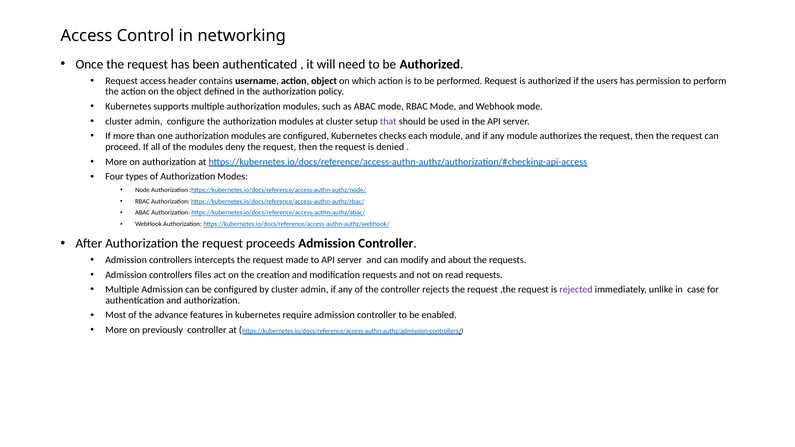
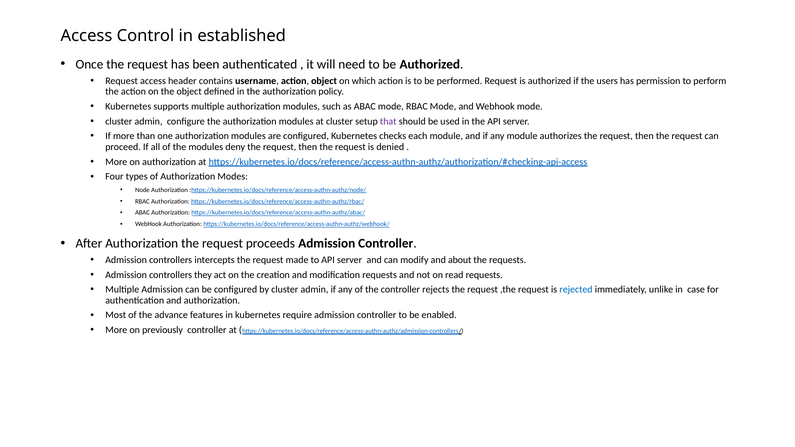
networking: networking -> established
files: files -> they
rejected colour: purple -> blue
